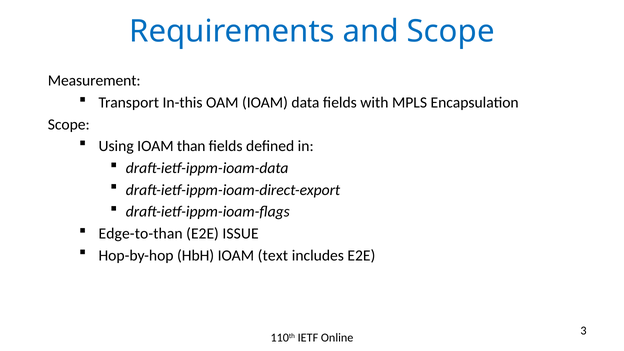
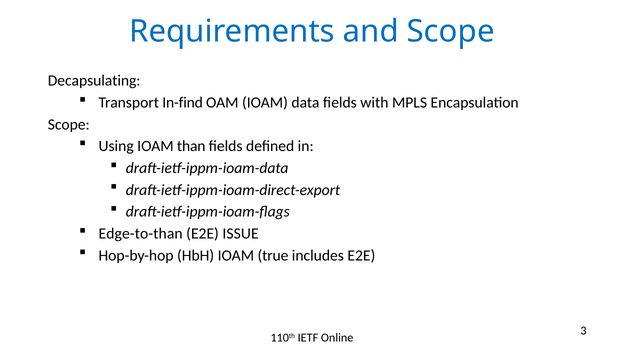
Measurement: Measurement -> Decapsulating
In-this: In-this -> In-find
text: text -> true
